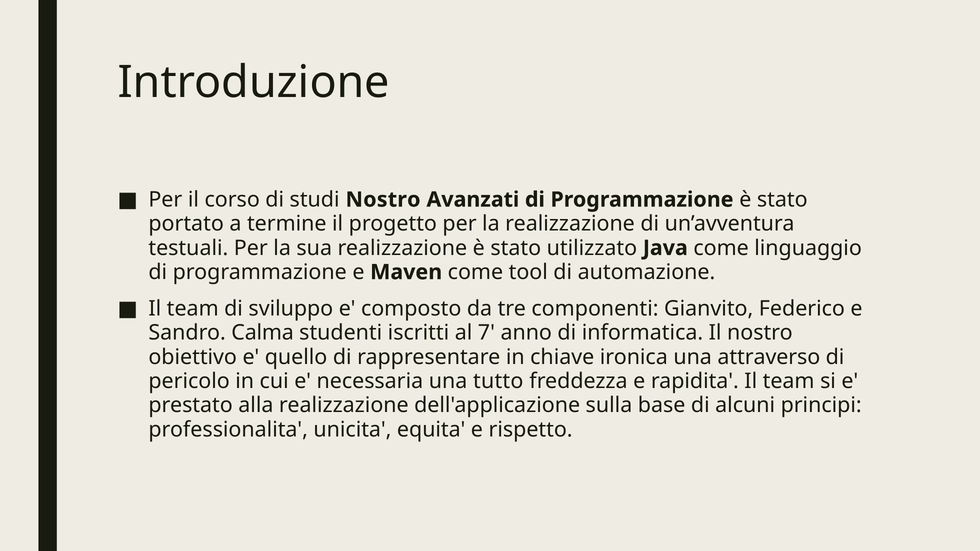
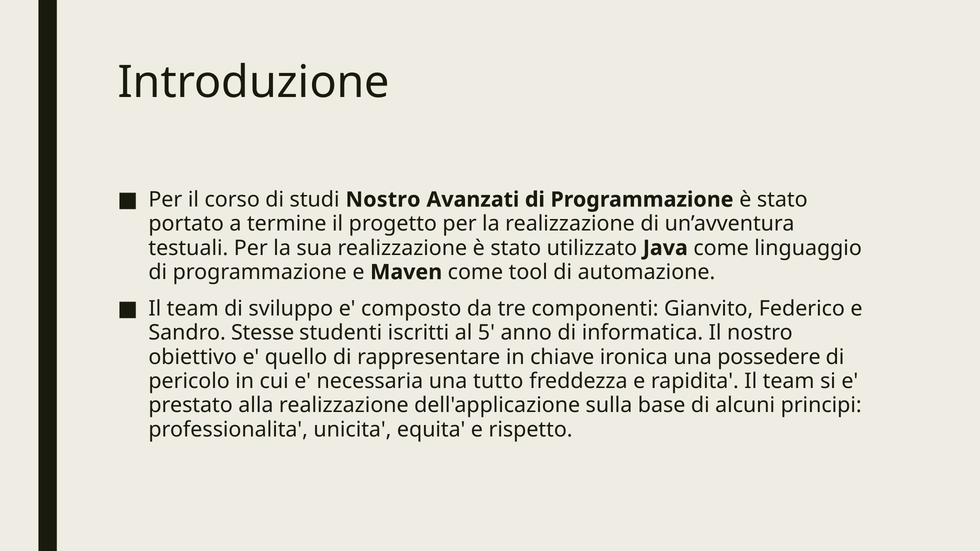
Calma: Calma -> Stesse
7: 7 -> 5
attraverso: attraverso -> possedere
